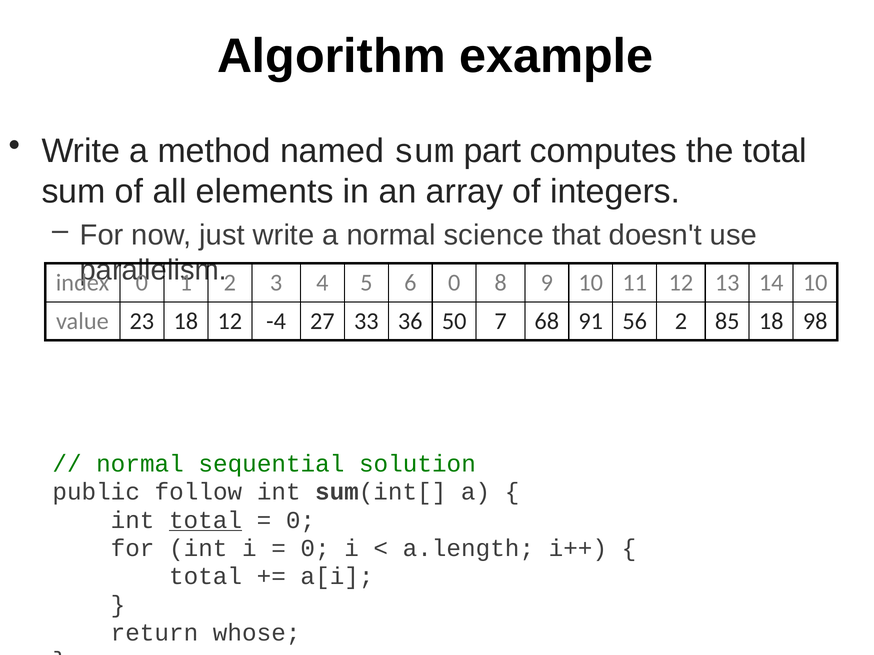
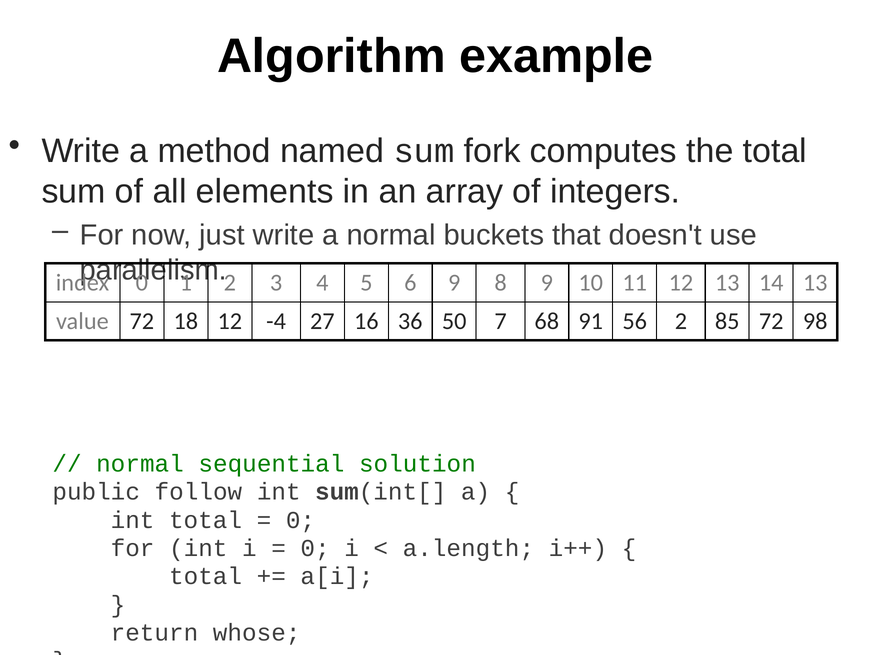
part: part -> fork
science: science -> buckets
6 0: 0 -> 9
14 10: 10 -> 13
value 23: 23 -> 72
33: 33 -> 16
85 18: 18 -> 72
total at (205, 520) underline: present -> none
